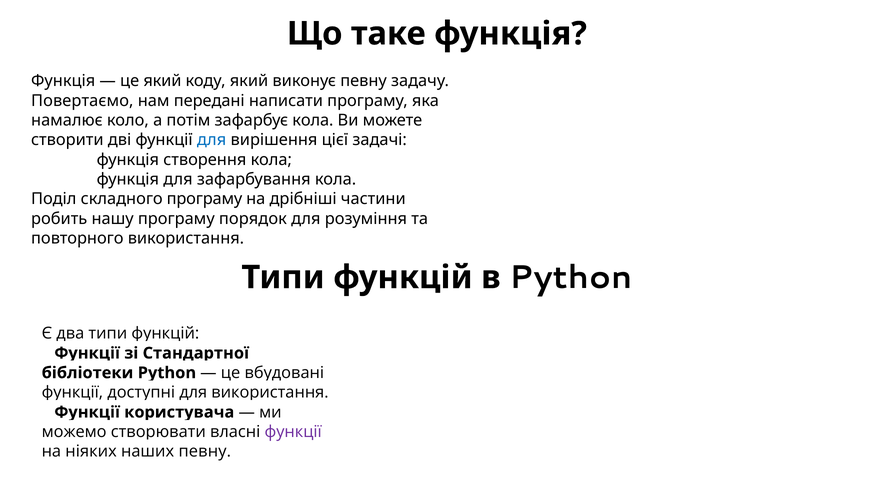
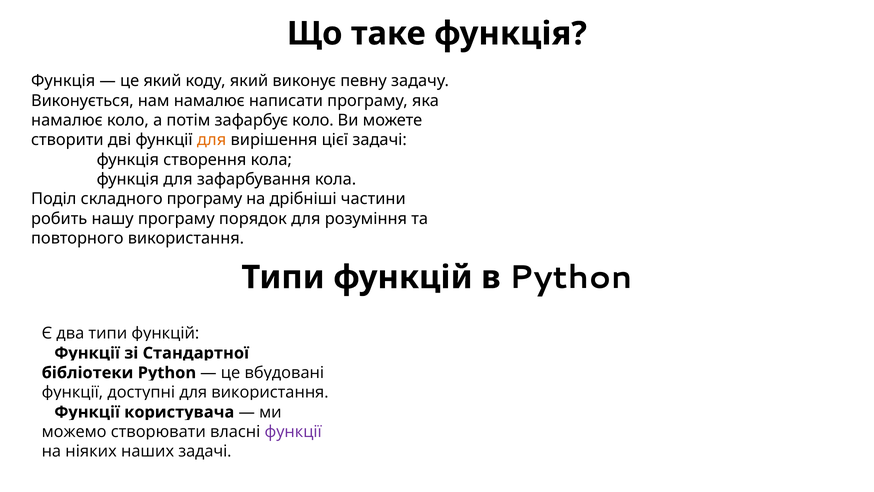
Повертаємо: Повертаємо -> Виконується
нам передані: передані -> намалює
зафарбує кола: кола -> коло
для at (212, 140) colour: blue -> orange
наших певну: певну -> задачі
